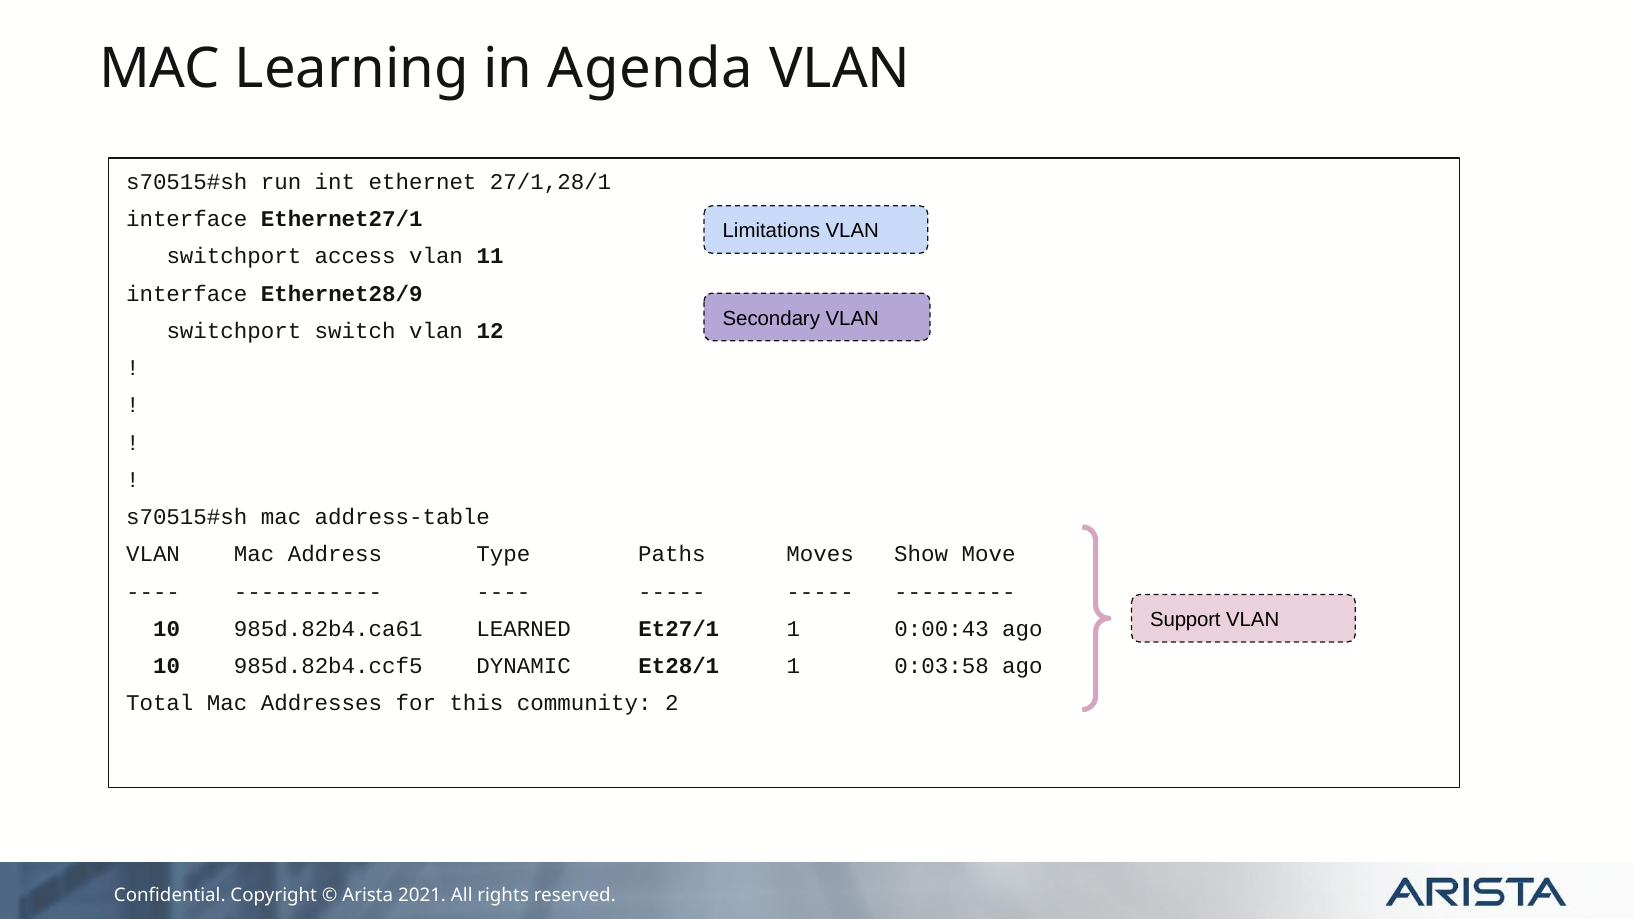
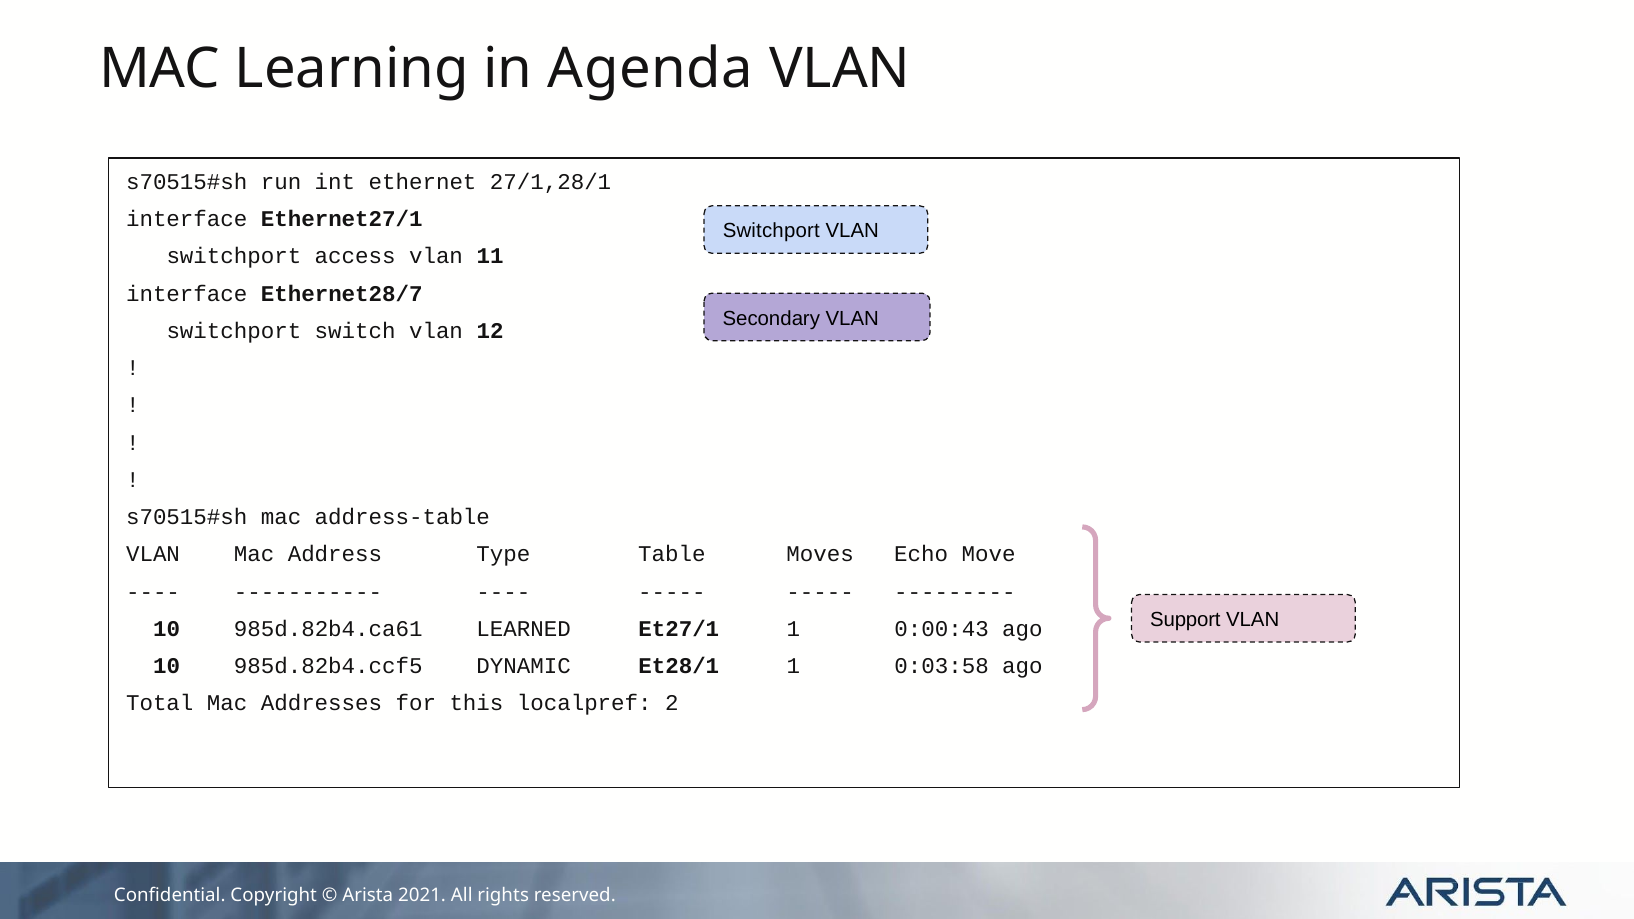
Limitations at (771, 231): Limitations -> Switchport
Ethernet28/9: Ethernet28/9 -> Ethernet28/7
Paths: Paths -> Table
Show: Show -> Echo
community: community -> localpref
